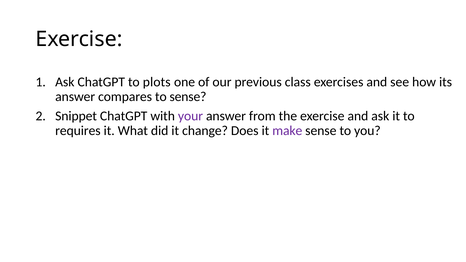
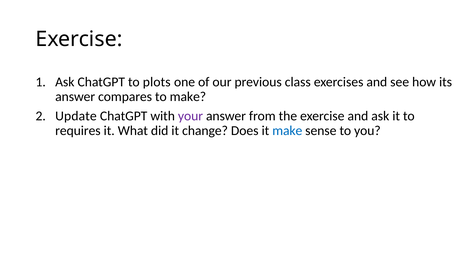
to sense: sense -> make
Snippet: Snippet -> Update
make at (287, 131) colour: purple -> blue
